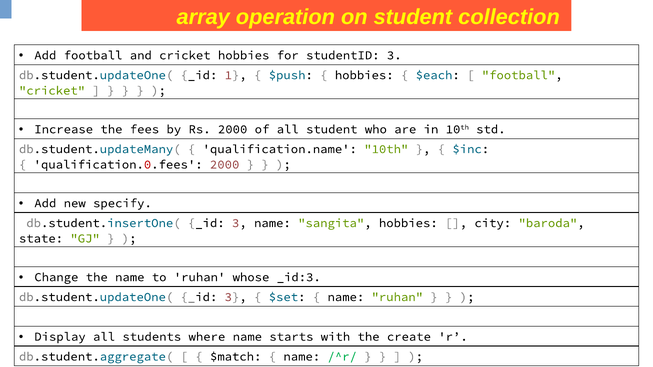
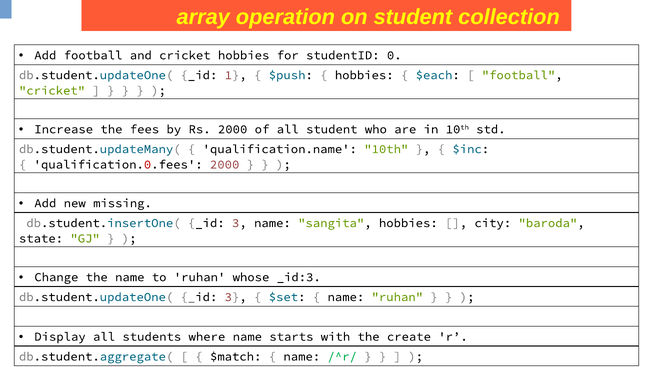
studentID 3: 3 -> 0
specify: specify -> missing
